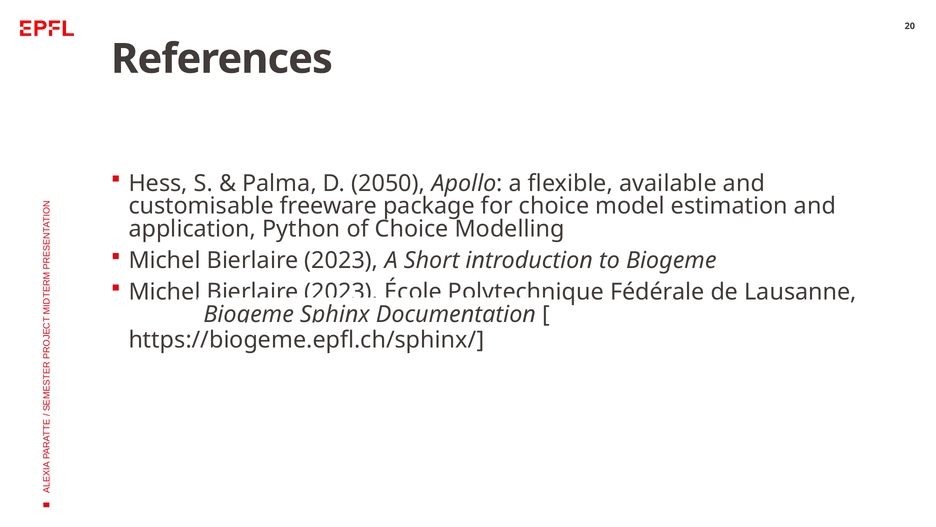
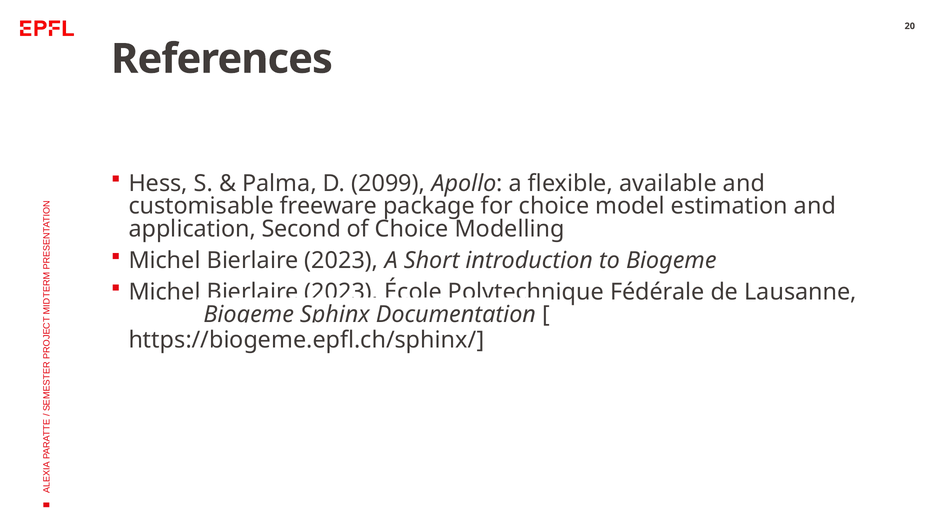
2050: 2050 -> 2099
Python: Python -> Second
